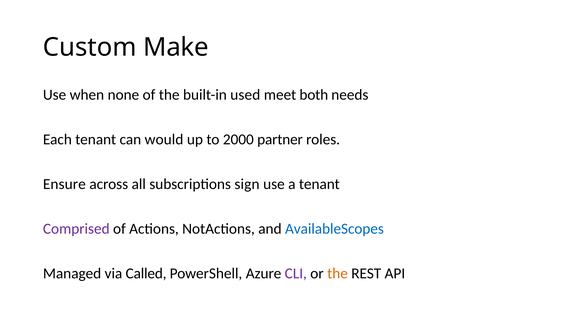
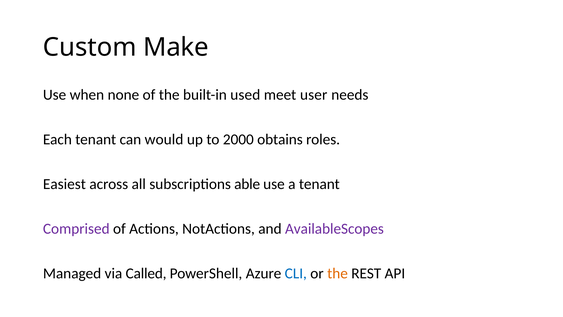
both: both -> user
partner: partner -> obtains
Ensure: Ensure -> Easiest
sign: sign -> able
AvailableScopes colour: blue -> purple
CLI colour: purple -> blue
